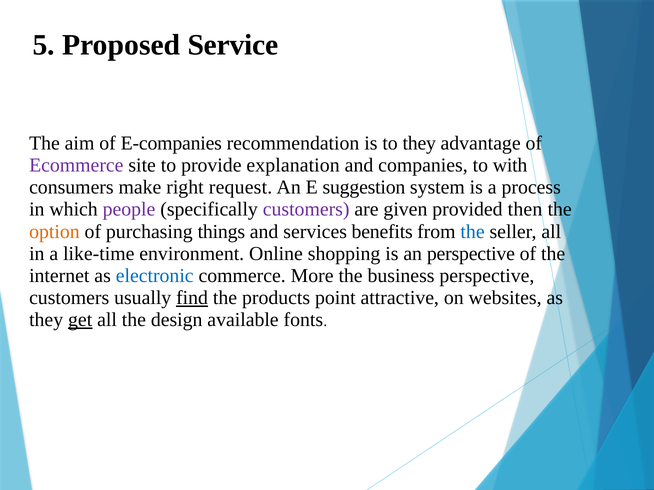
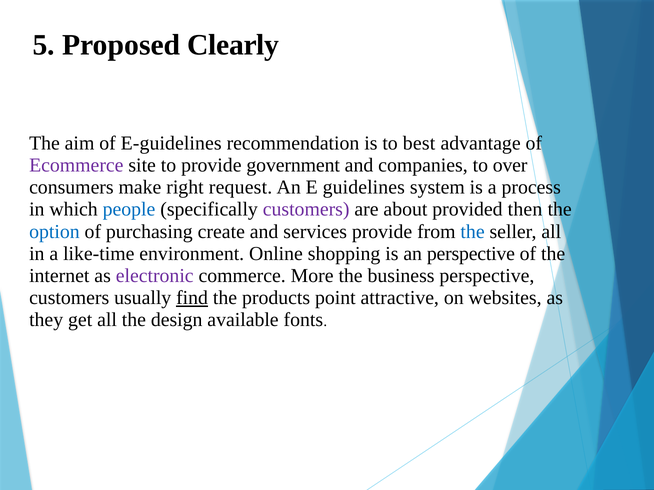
Service: Service -> Clearly
E-companies: E-companies -> E-guidelines
to they: they -> best
explanation: explanation -> government
with: with -> over
suggestion: suggestion -> guidelines
people colour: purple -> blue
given: given -> about
option colour: orange -> blue
things: things -> create
services benefits: benefits -> provide
electronic colour: blue -> purple
get underline: present -> none
